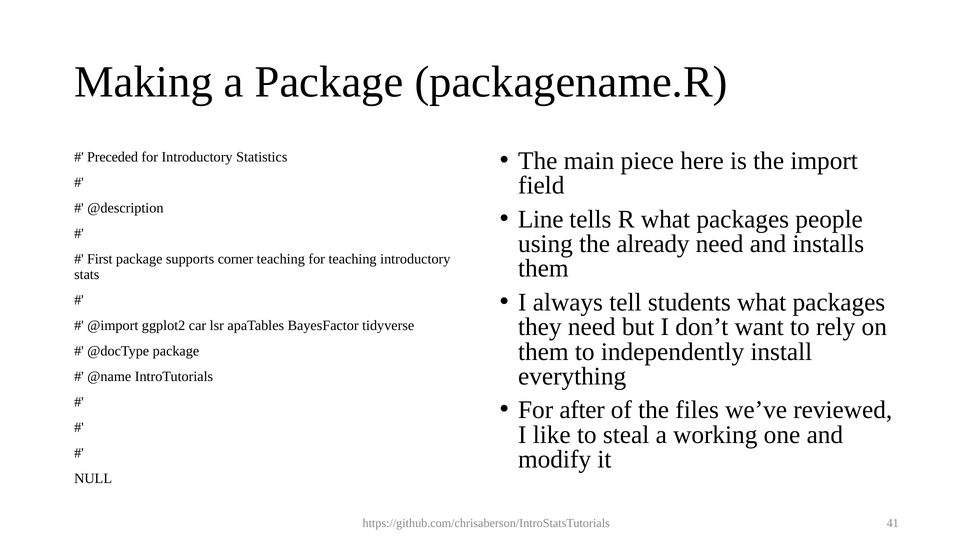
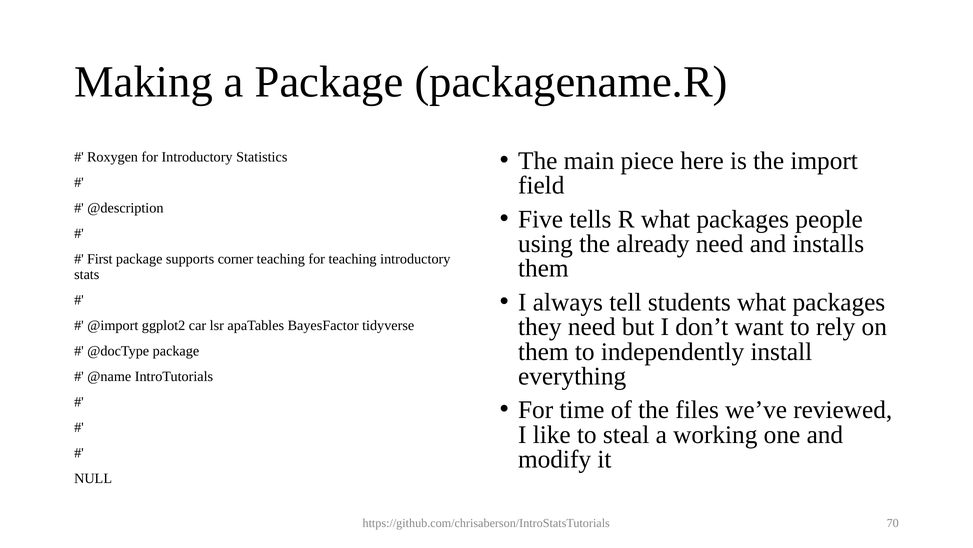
Preceded: Preceded -> Roxygen
Line: Line -> Five
after: after -> time
41: 41 -> 70
